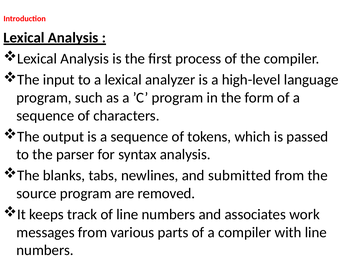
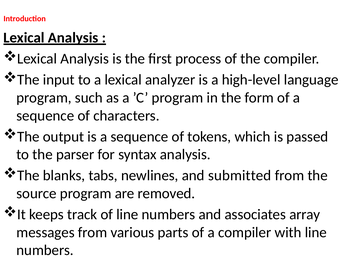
work: work -> array
